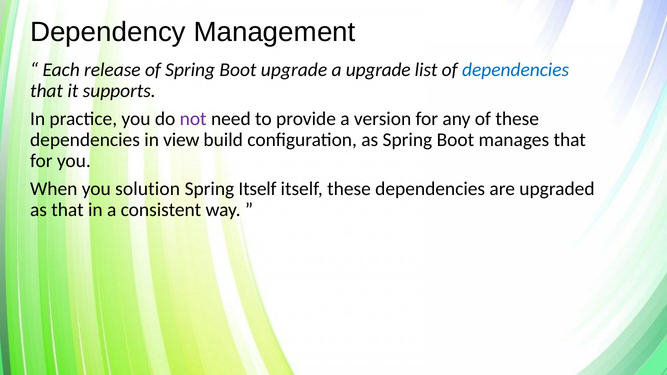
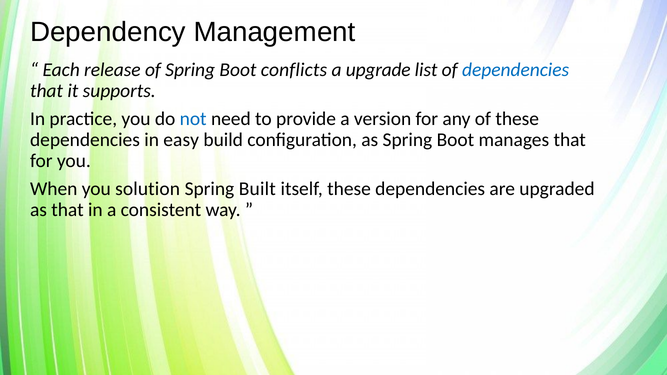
Boot upgrade: upgrade -> conflicts
not colour: purple -> blue
view: view -> easy
Spring Itself: Itself -> Built
